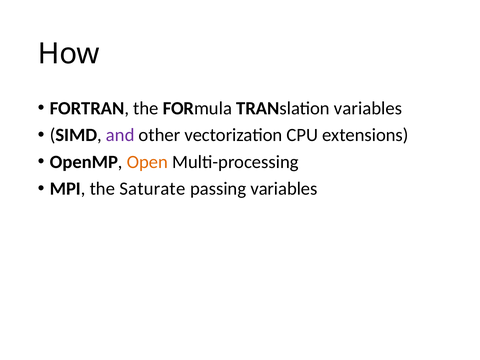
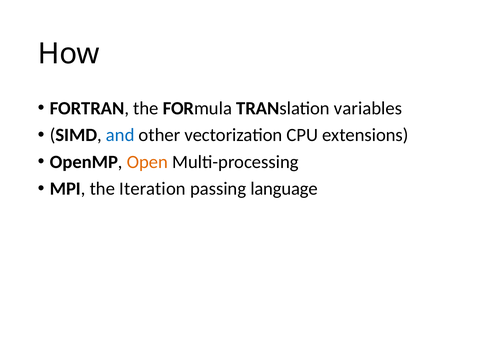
and colour: purple -> blue
Saturate: Saturate -> Iteration
passing variables: variables -> language
